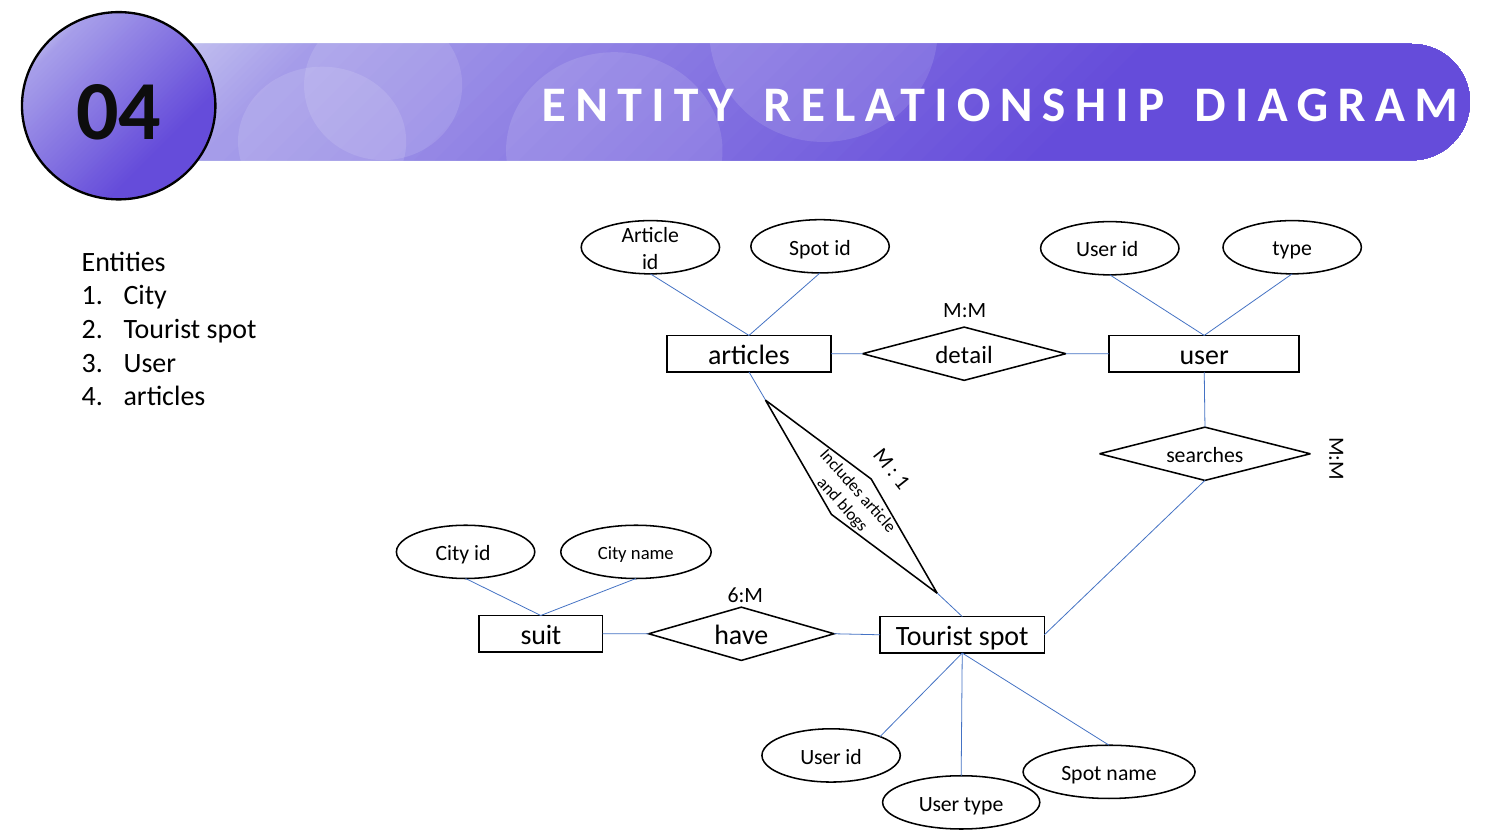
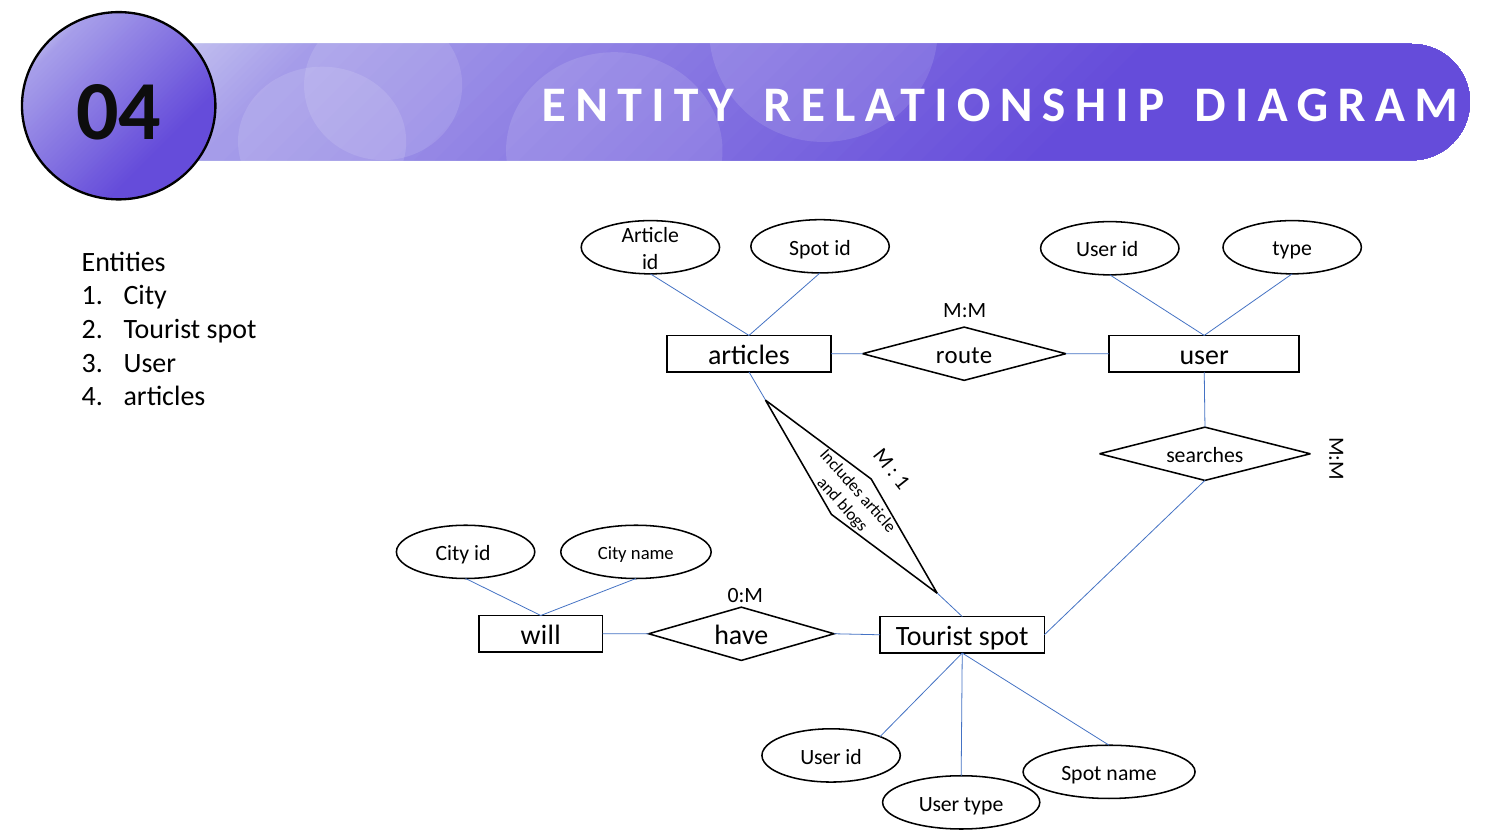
detail: detail -> route
6:M: 6:M -> 0:M
suit: suit -> will
